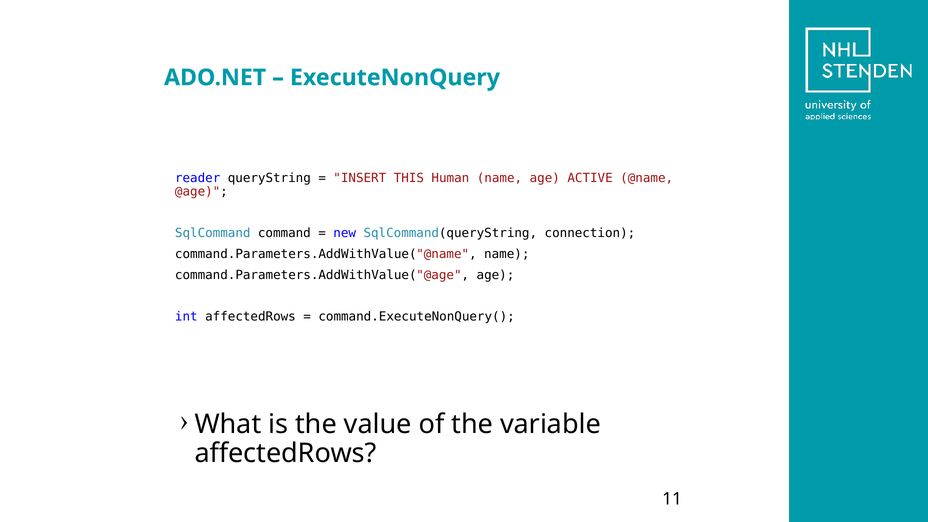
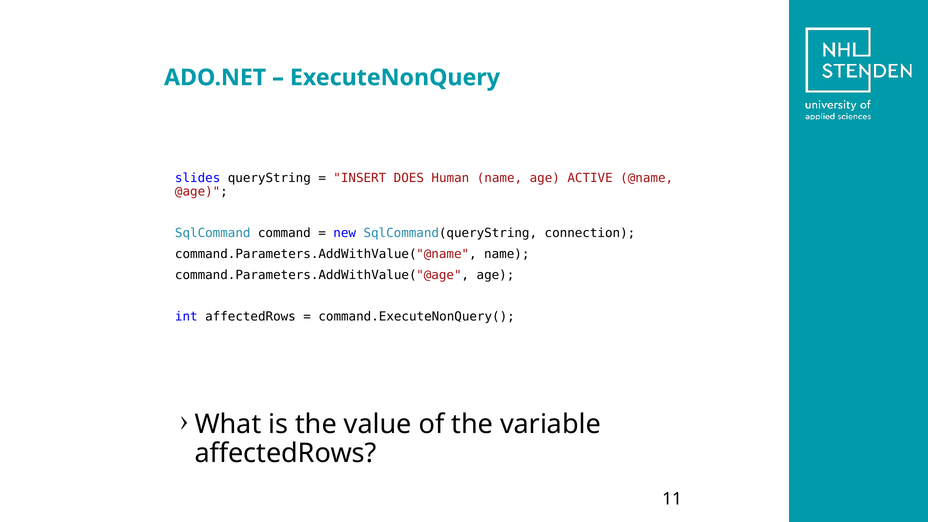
reader: reader -> slides
THIS: THIS -> DOES
